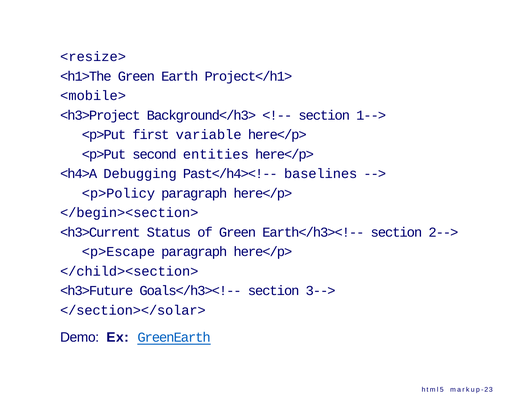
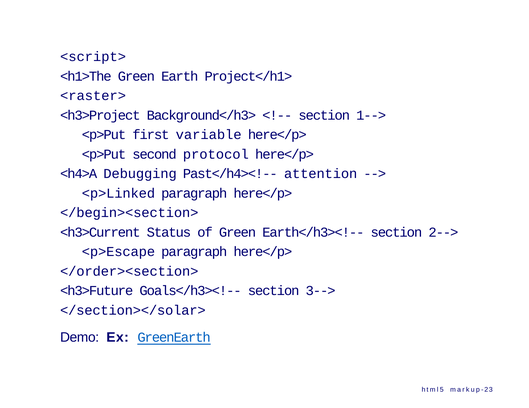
<resize>: <resize> -> <script>
<mobile>: <mobile> -> <raster>
entities: entities -> protocol
baselines: baselines -> attention
<p>Policy: <p>Policy -> <p>Linked
</child><section>: </child><section> -> </order><section>
